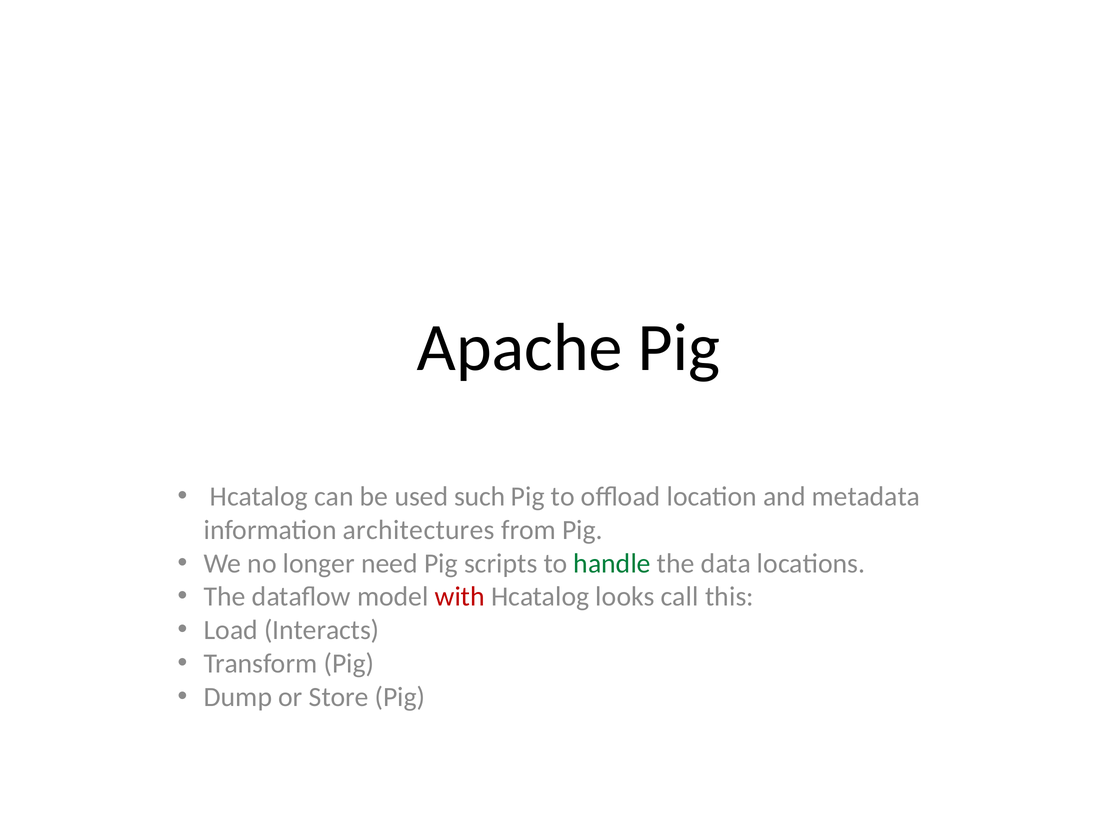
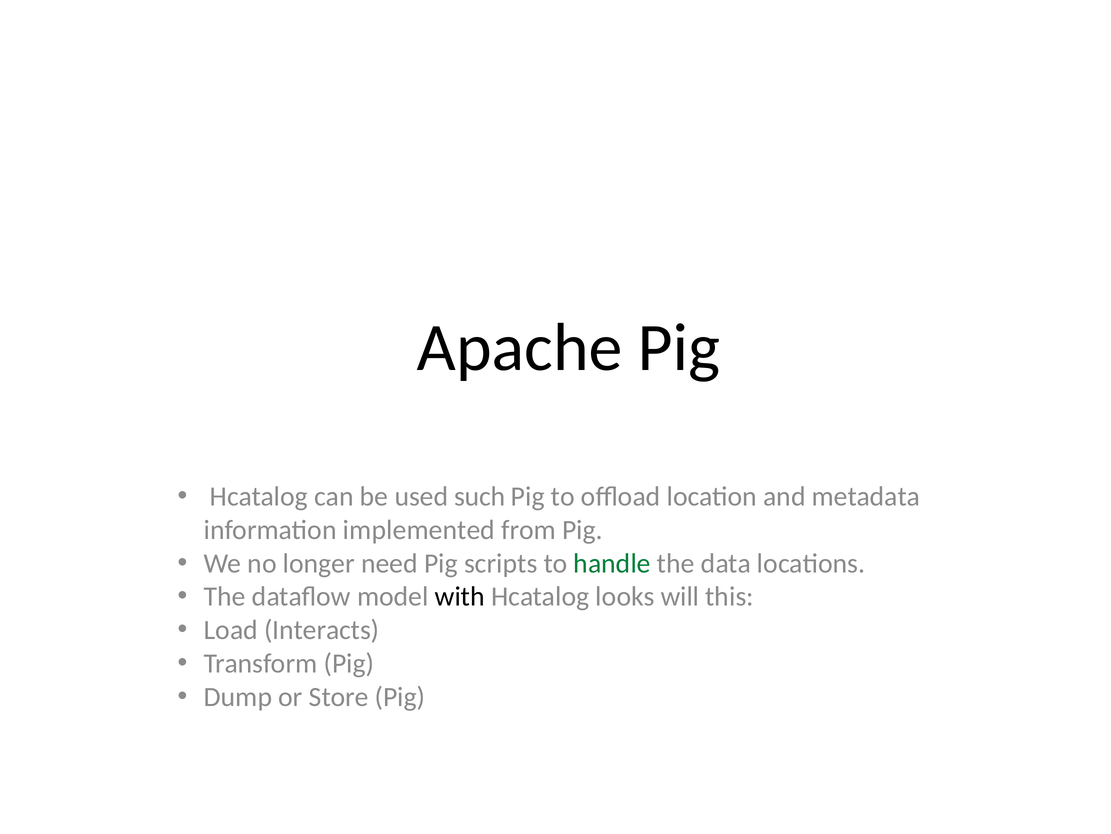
architectures: architectures -> implemented
with colour: red -> black
call: call -> will
